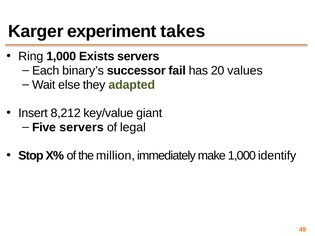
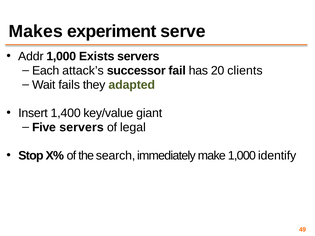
Karger: Karger -> Makes
takes: takes -> serve
Ring: Ring -> Addr
binary’s: binary’s -> attack’s
values: values -> clients
else: else -> fails
8,212: 8,212 -> 1,400
million: million -> search
